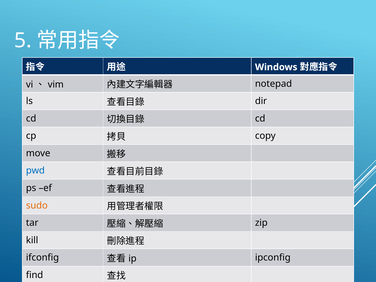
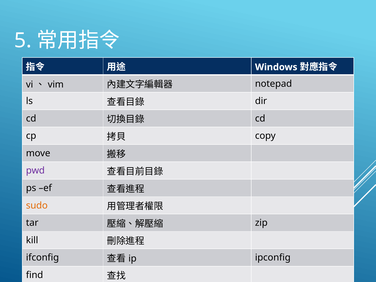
pwd colour: blue -> purple
